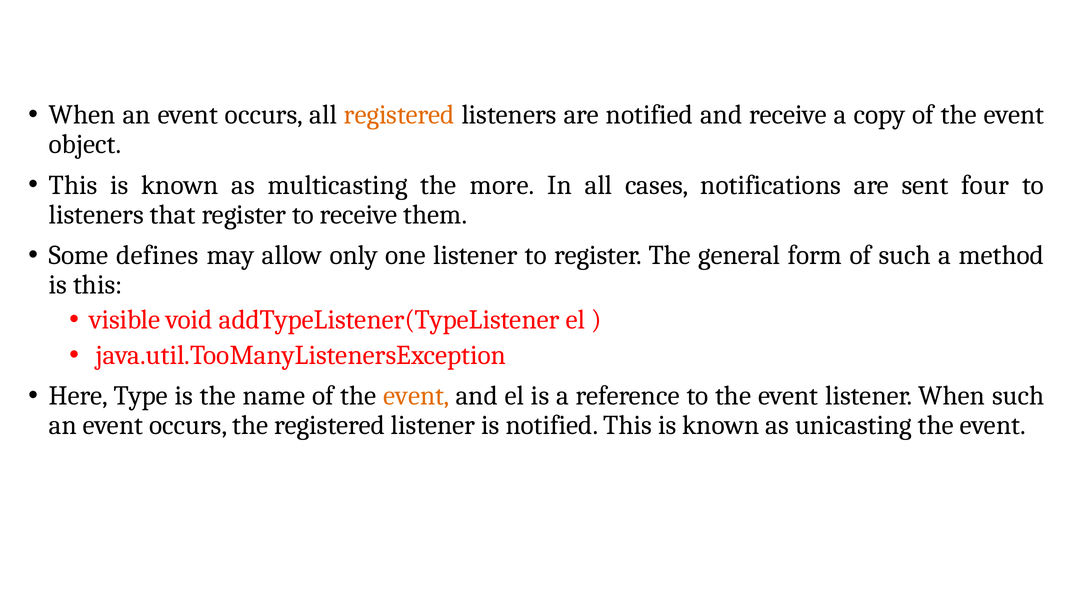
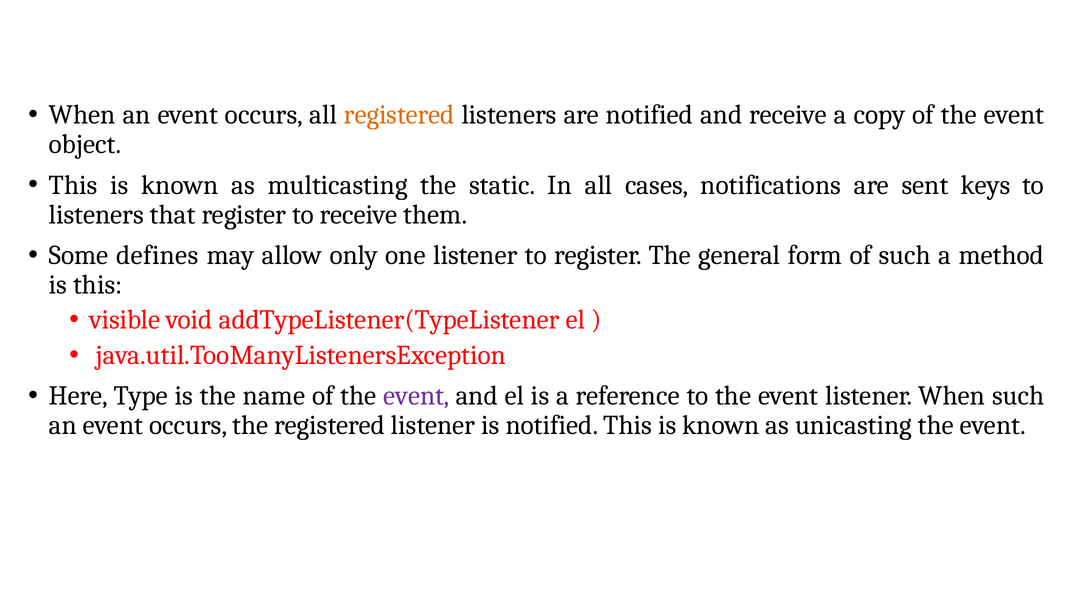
more: more -> static
four: four -> keys
event at (416, 396) colour: orange -> purple
